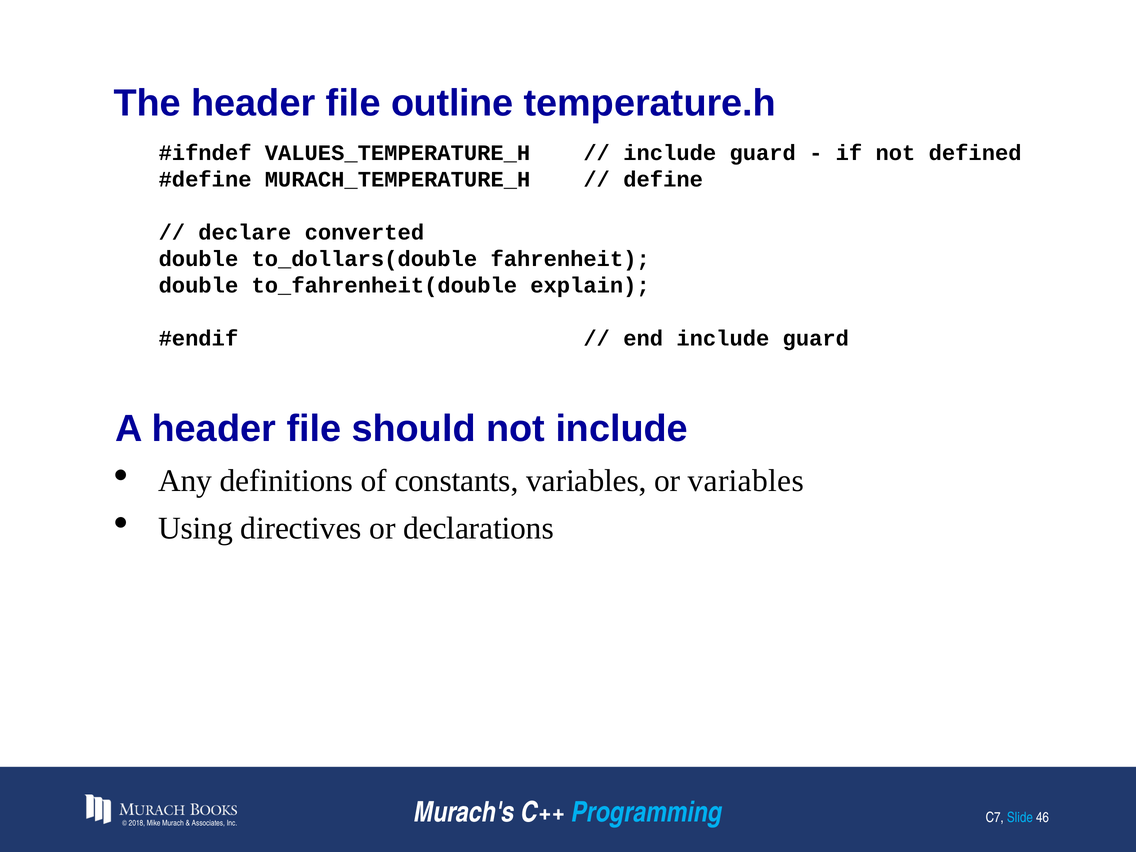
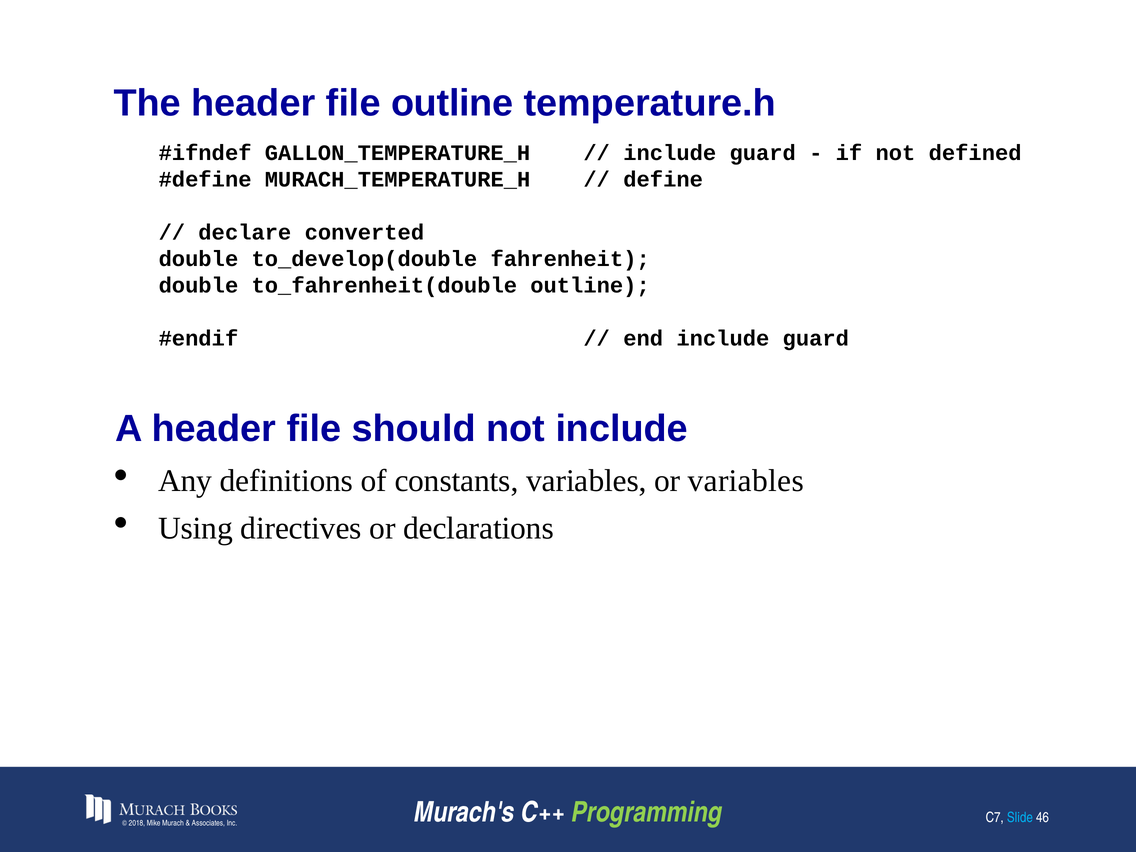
VALUES_TEMPERATURE_H: VALUES_TEMPERATURE_H -> GALLON_TEMPERATURE_H
to_dollars(double: to_dollars(double -> to_develop(double
to_fahrenheit(double explain: explain -> outline
Programming colour: light blue -> light green
